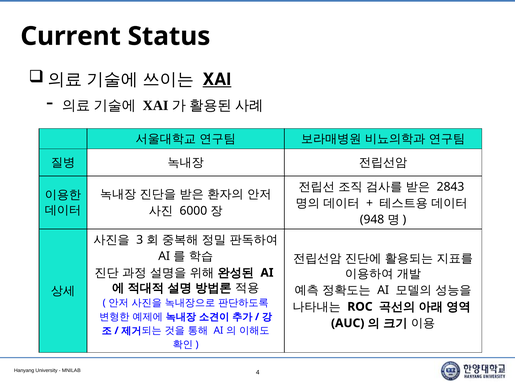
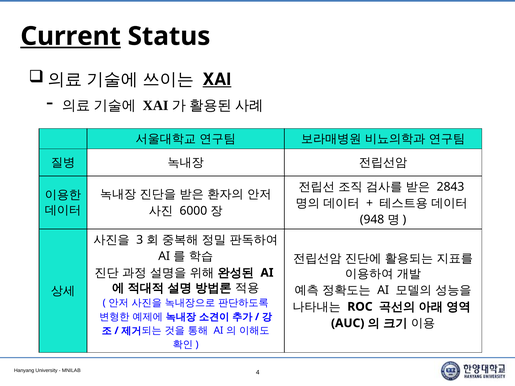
Current underline: none -> present
